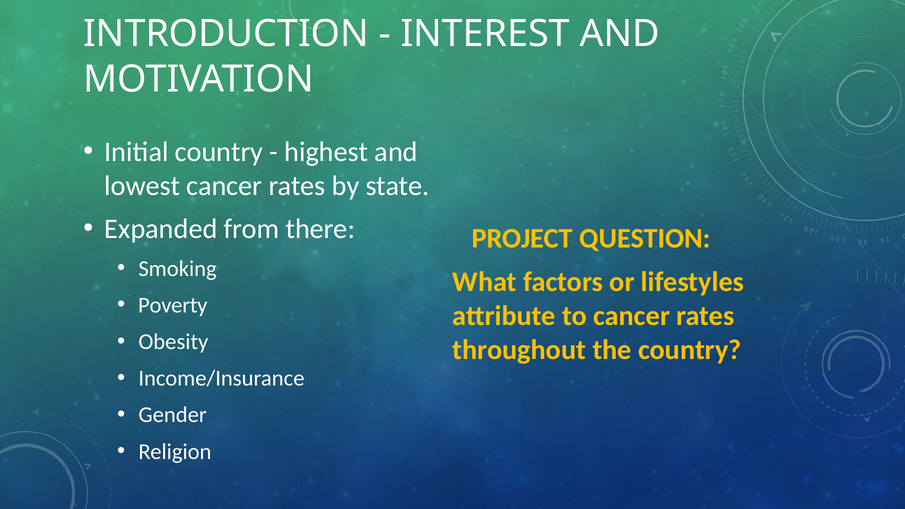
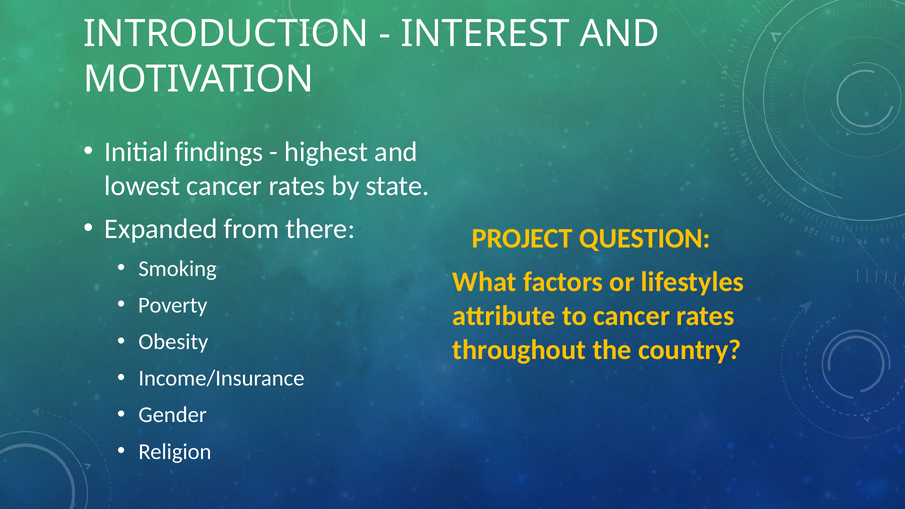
Initial country: country -> findings
